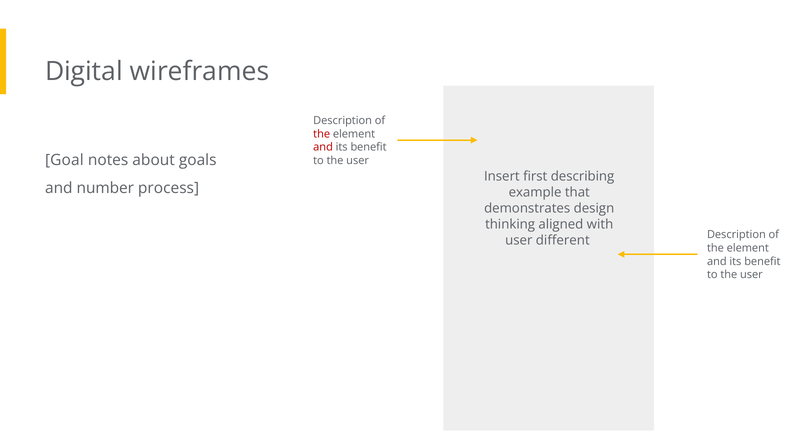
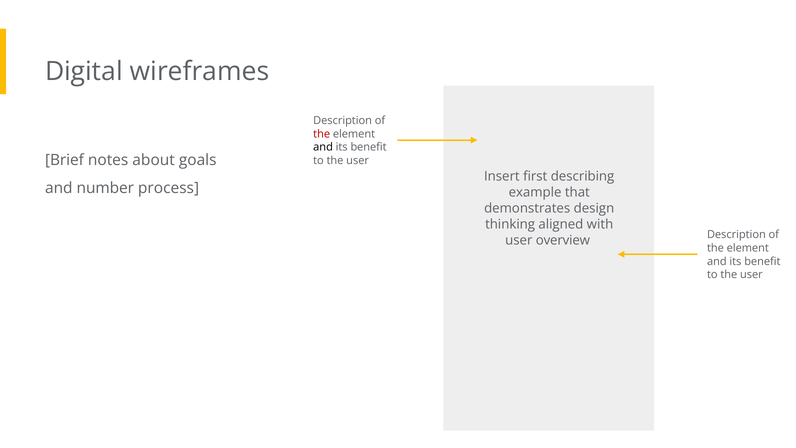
and at (323, 147) colour: red -> black
Goal: Goal -> Brief
different: different -> overview
